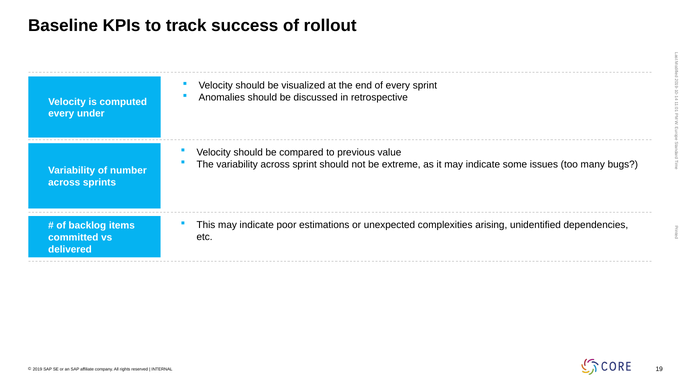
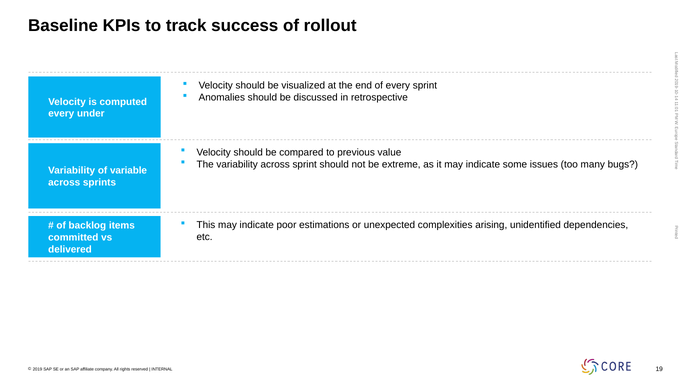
number: number -> variable
